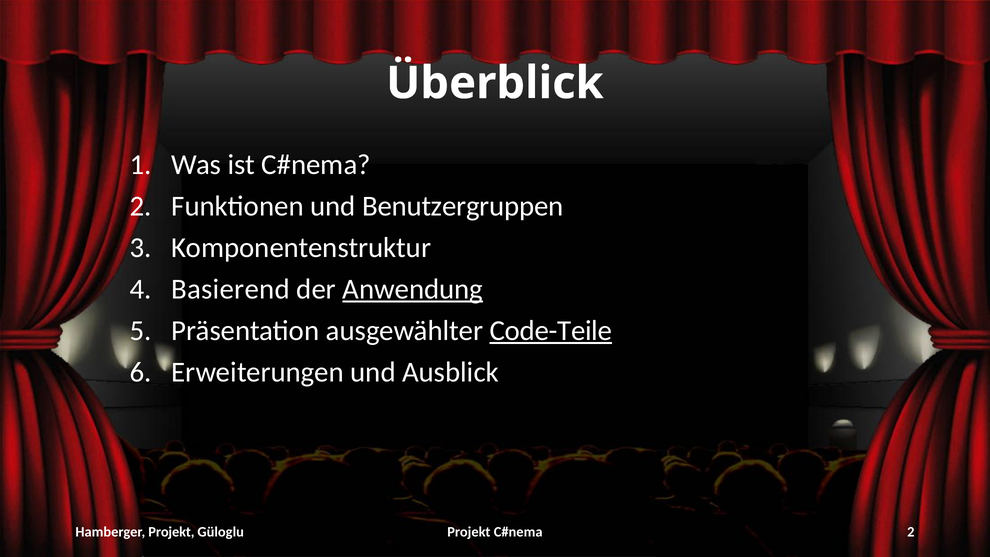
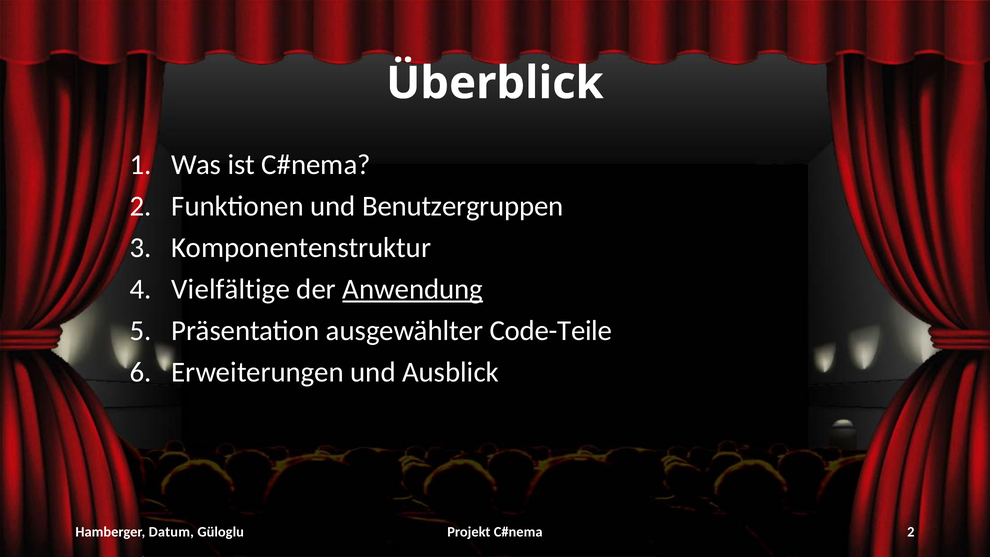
Basierend: Basierend -> Vielfältige
Code-Teile underline: present -> none
Hamberger Projekt: Projekt -> Datum
